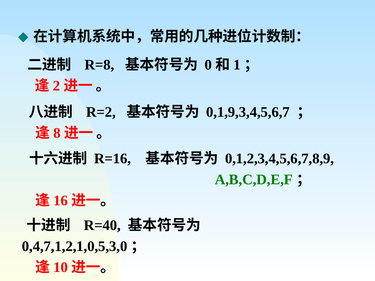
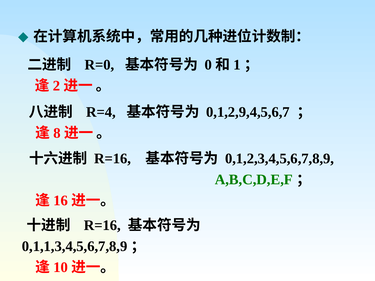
R=8: R=8 -> R=0
R=2: R=2 -> R=4
0,1,9,3,4,5,6,7: 0,1,9,3,4,5,6,7 -> 0,1,2,9,4,5,6,7
R=40 at (102, 226): R=40 -> R=16
0,4,7,1,2,1,0,5,3,0: 0,4,7,1,2,1,0,5,3,0 -> 0,1,1,3,4,5,6,7,8,9
